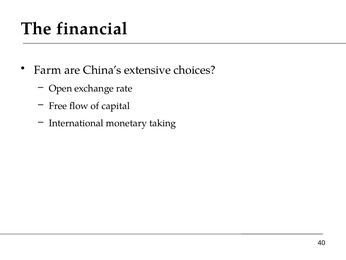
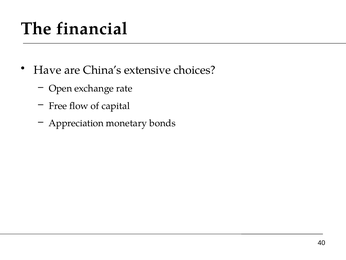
Farm: Farm -> Have
International: International -> Appreciation
taking: taking -> bonds
